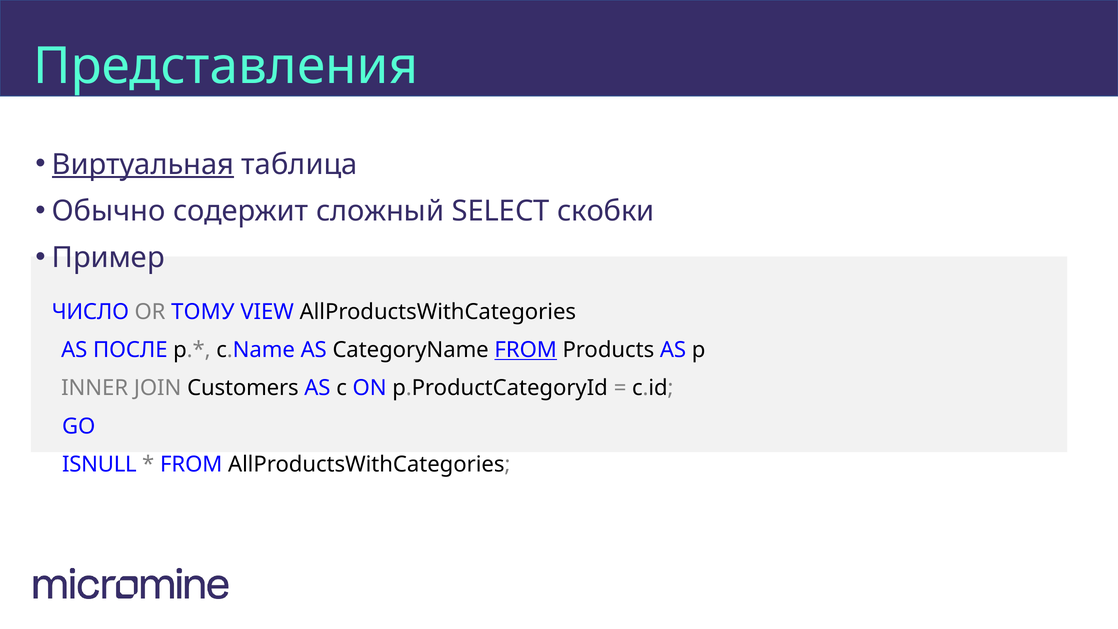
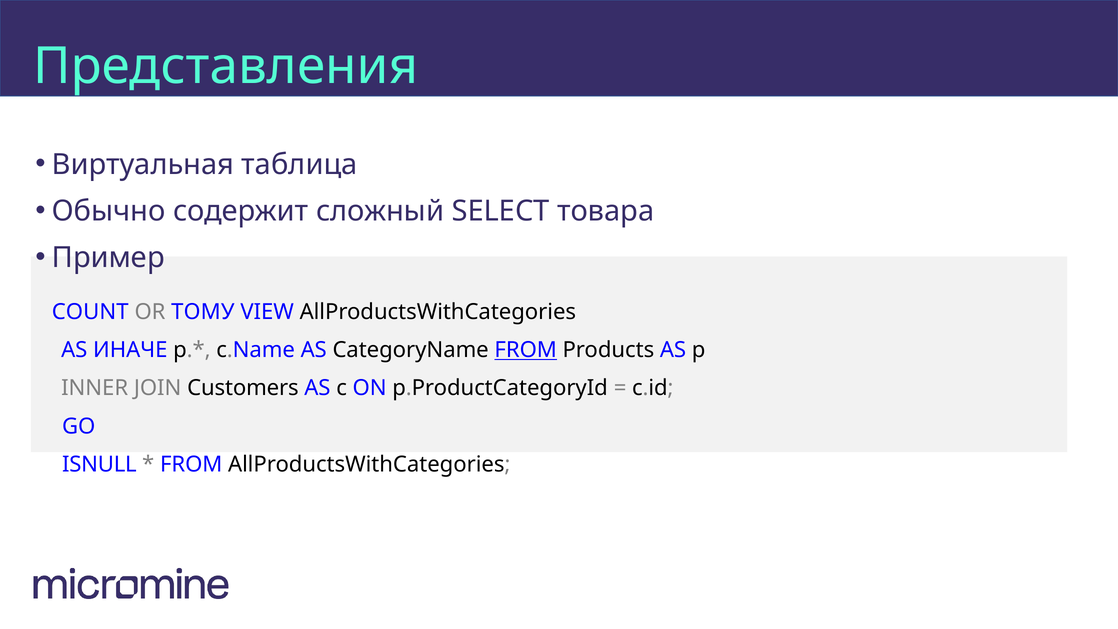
Виртуальная underline: present -> none
скобки: скобки -> товара
ЧИСЛО: ЧИСЛО -> COUNT
ПОСЛЕ: ПОСЛЕ -> ИНАЧЕ
